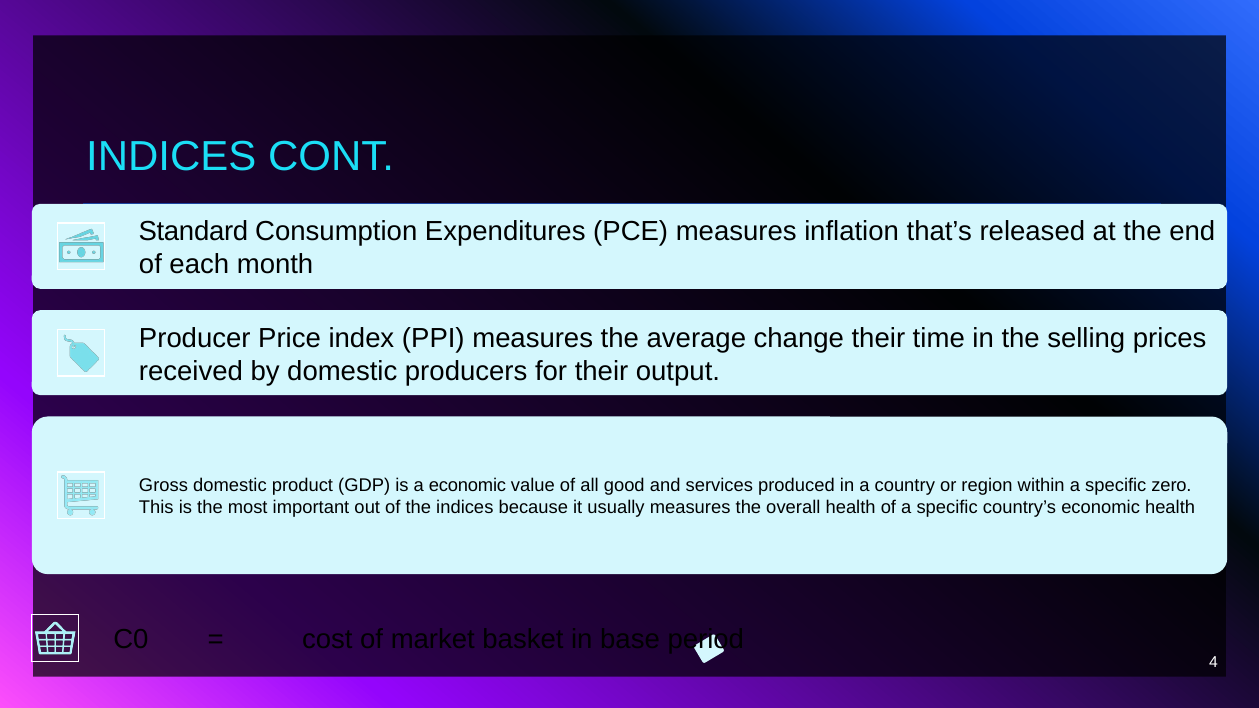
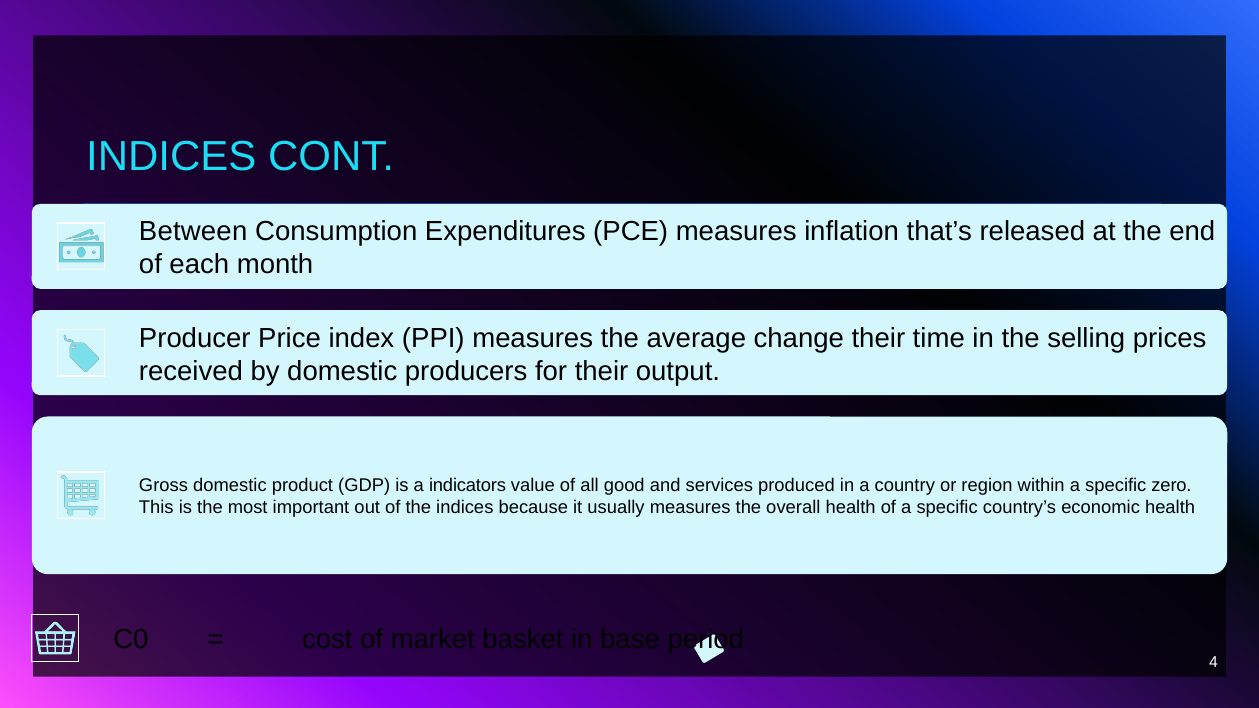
Standard: Standard -> Between
a economic: economic -> indicators
